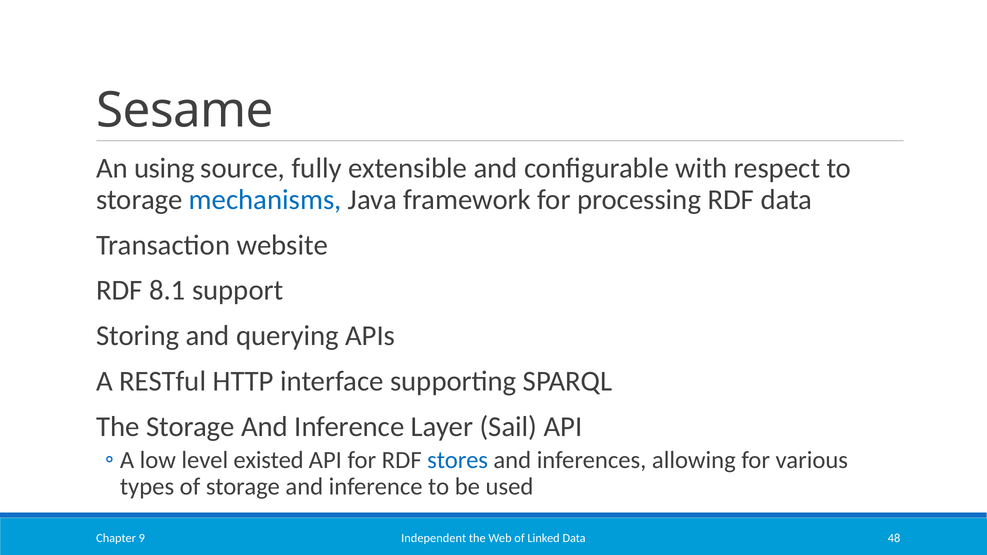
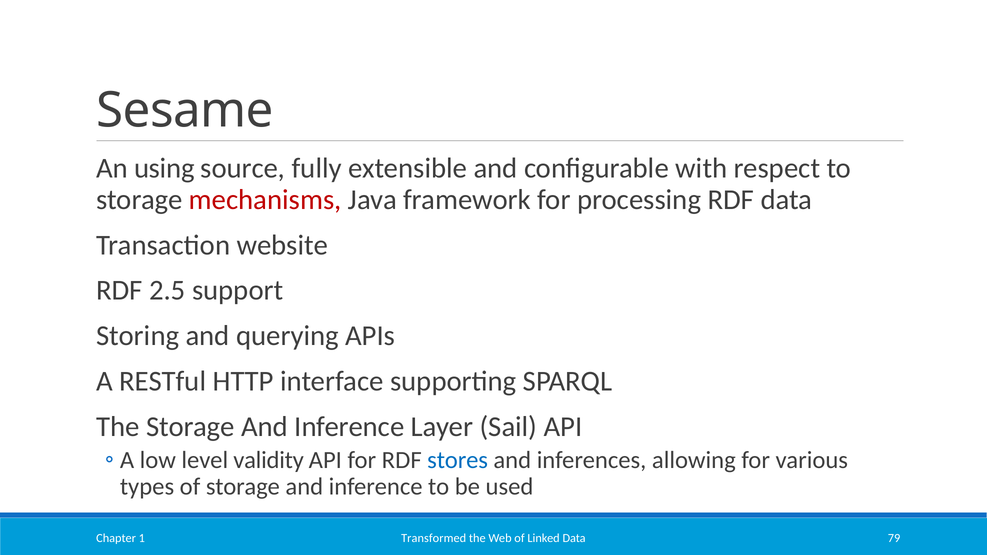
mechanisms colour: blue -> red
8.1: 8.1 -> 2.5
existed: existed -> validity
Independent: Independent -> Transformed
48: 48 -> 79
9: 9 -> 1
